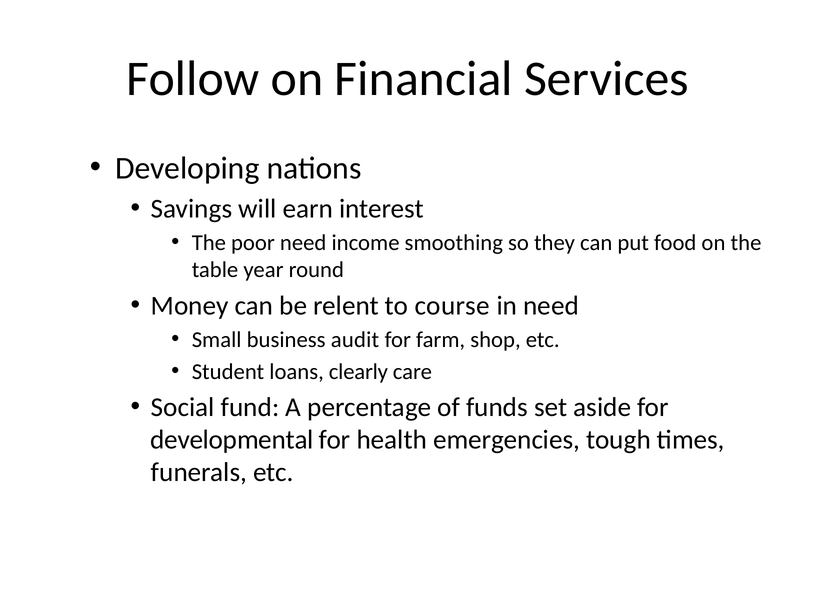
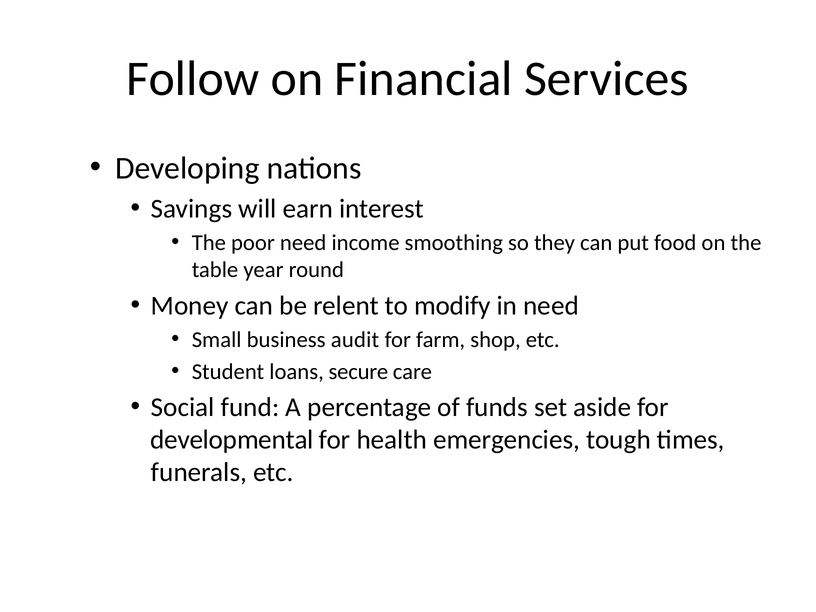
course: course -> modify
clearly: clearly -> secure
